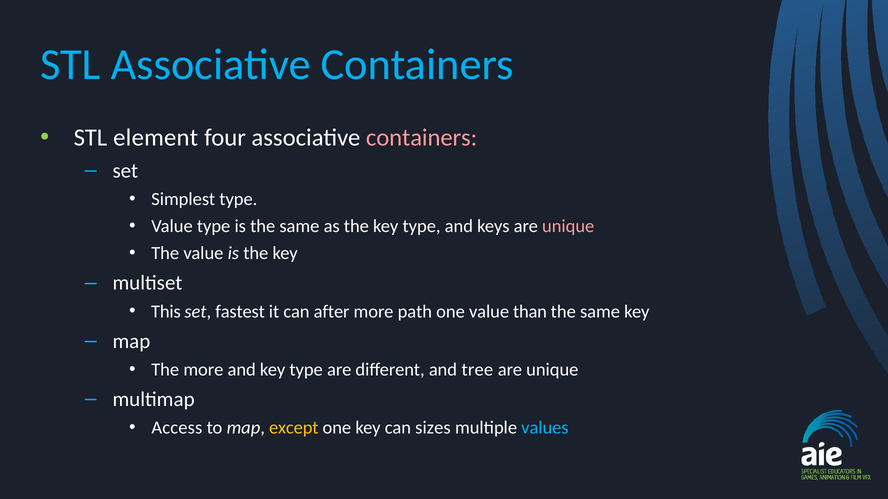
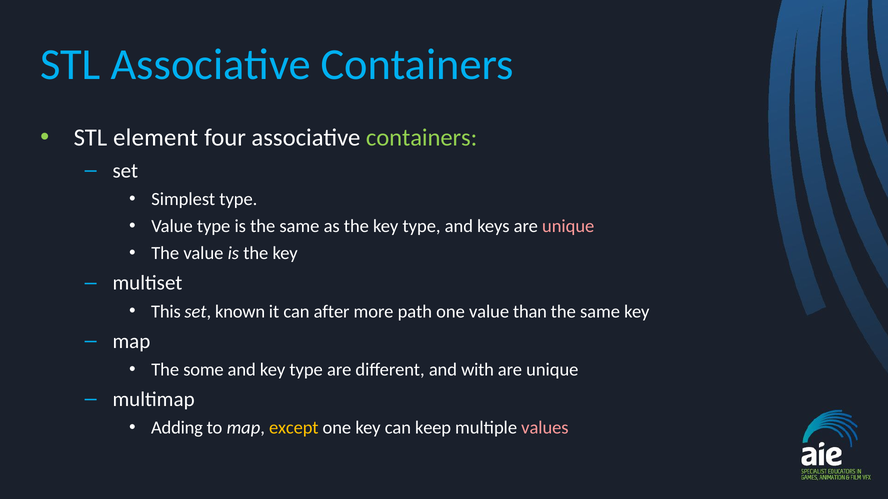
containers at (422, 138) colour: pink -> light green
fastest: fastest -> known
The more: more -> some
tree: tree -> with
Access: Access -> Adding
sizes: sizes -> keep
values colour: light blue -> pink
